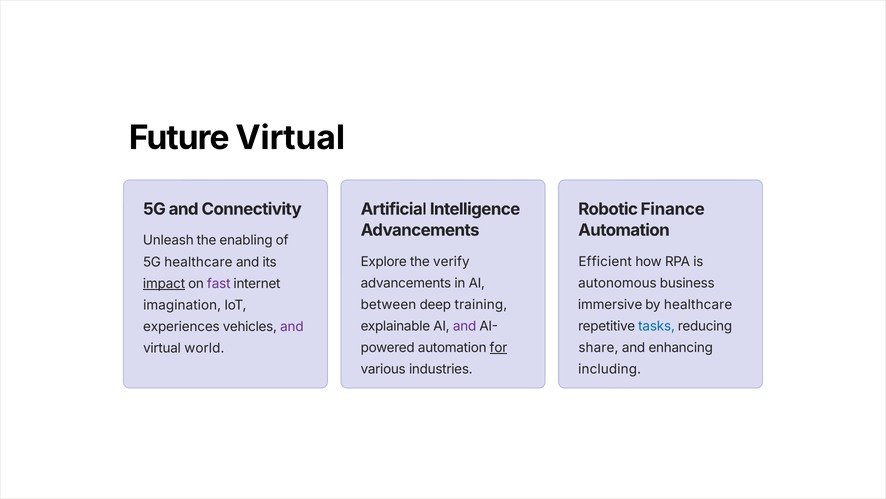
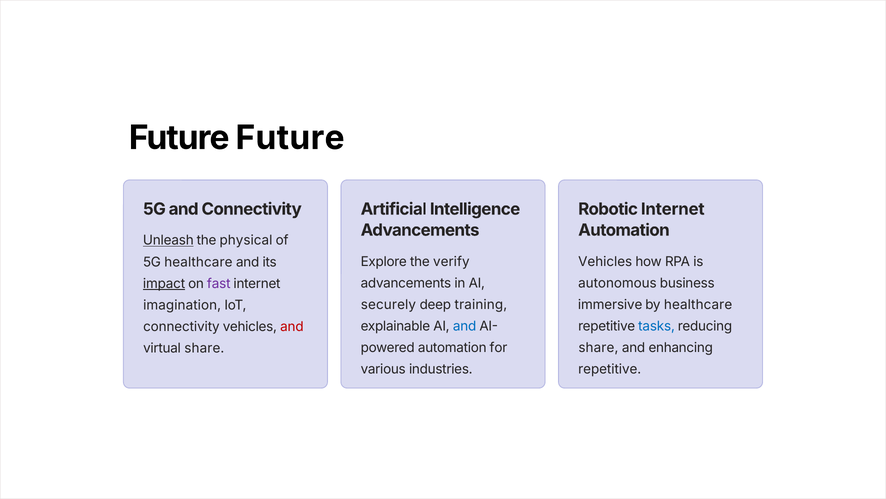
Future Virtual: Virtual -> Future
Robotic Finance: Finance -> Internet
Unleash underline: none -> present
enabling: enabling -> physical
Efficient at (605, 261): Efficient -> Vehicles
between: between -> securely
and at (465, 326) colour: purple -> blue
experiences at (181, 326): experiences -> connectivity
and at (292, 326) colour: purple -> red
for underline: present -> none
virtual world: world -> share
including at (610, 369): including -> repetitive
